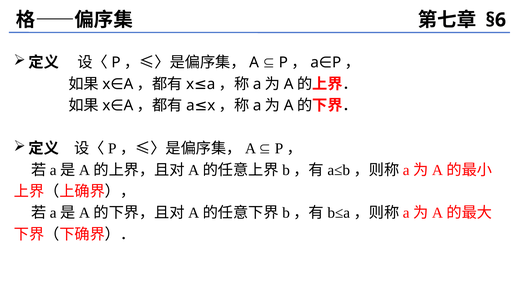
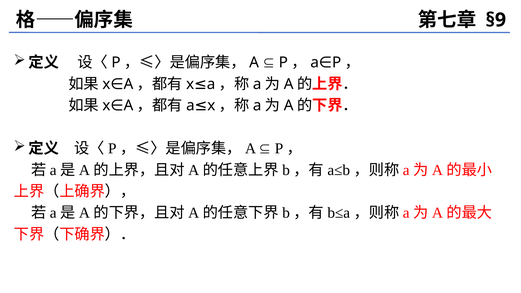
§6: §6 -> §9
